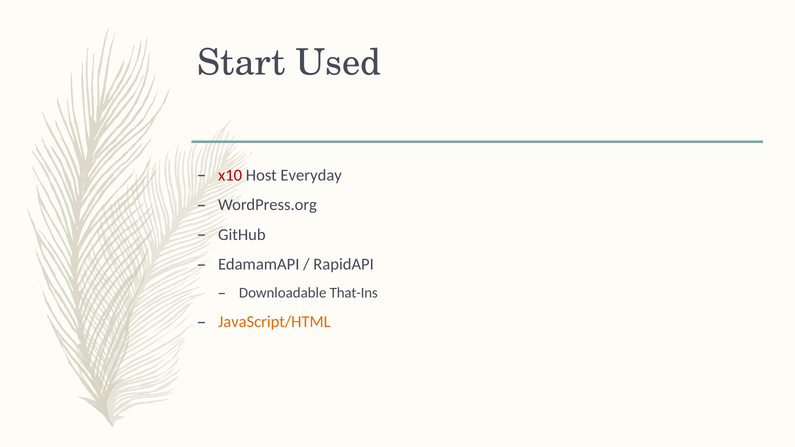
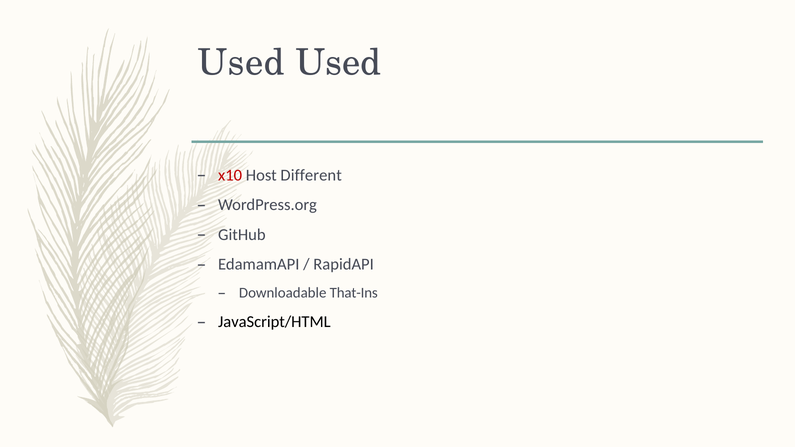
Start at (241, 63): Start -> Used
Everyday: Everyday -> Different
JavaScript/HTML colour: orange -> black
